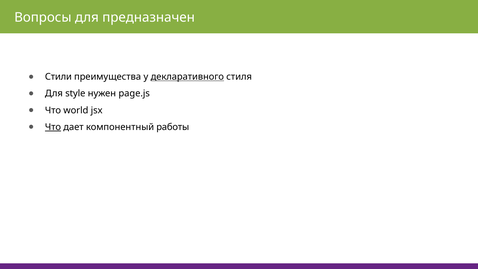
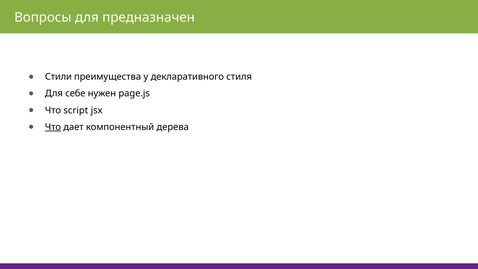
декларативного underline: present -> none
style: style -> себе
world: world -> script
работы: работы -> дерева
